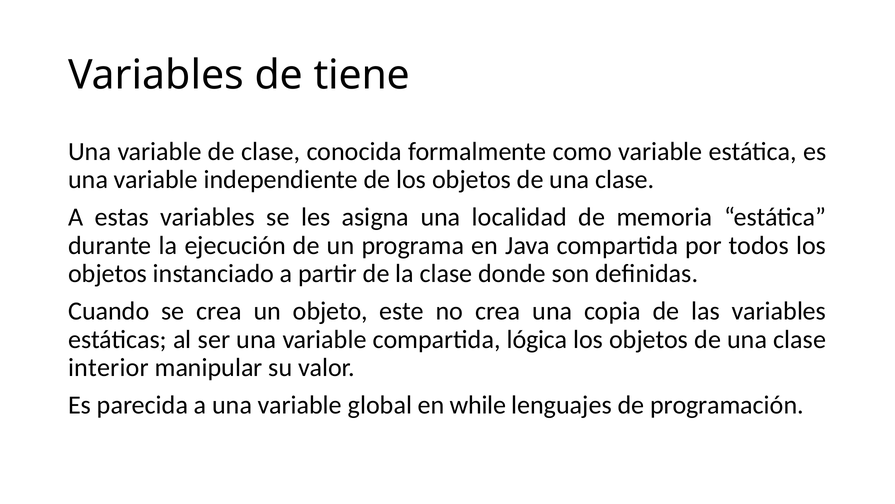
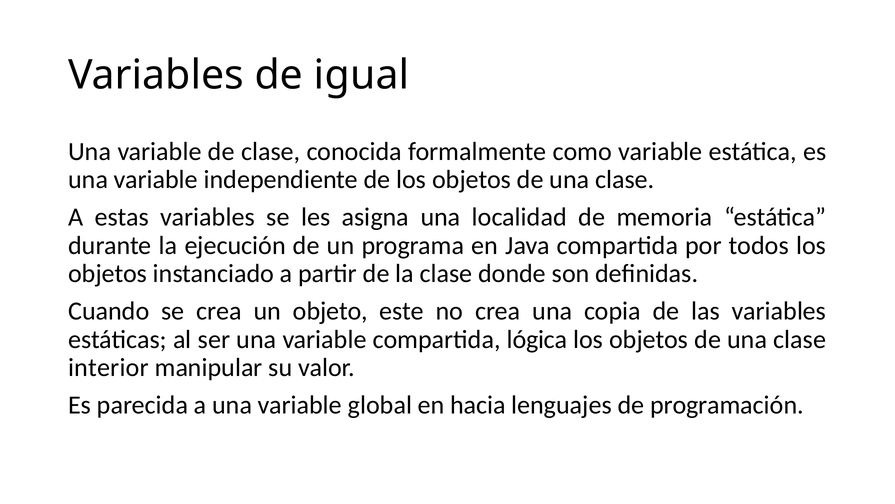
tiene: tiene -> igual
while: while -> hacia
